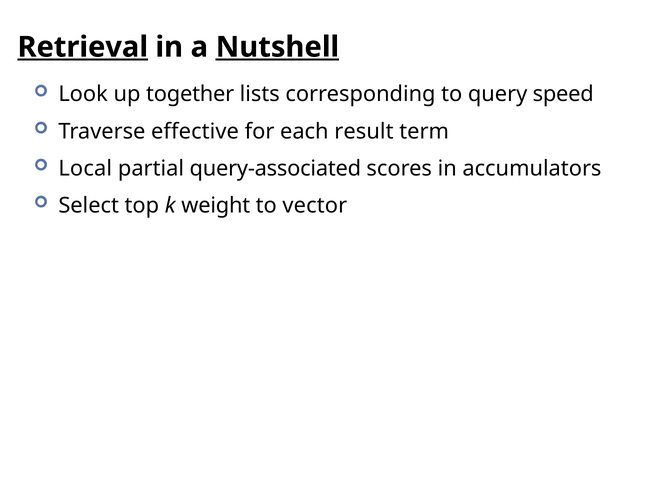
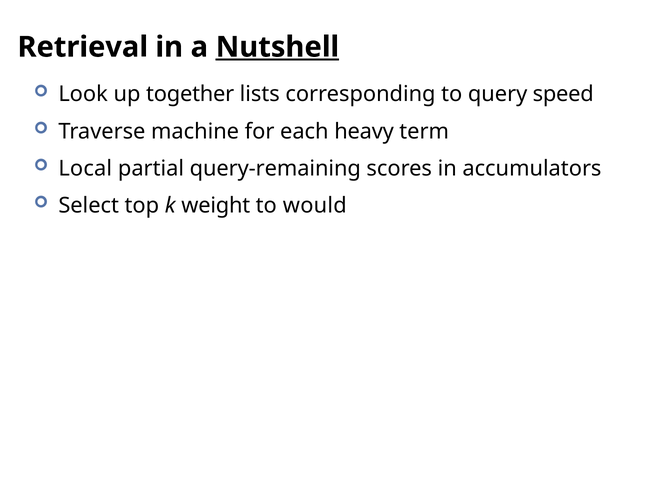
Retrieval underline: present -> none
effective: effective -> machine
result: result -> heavy
query-associated: query-associated -> query-remaining
vector: vector -> would
